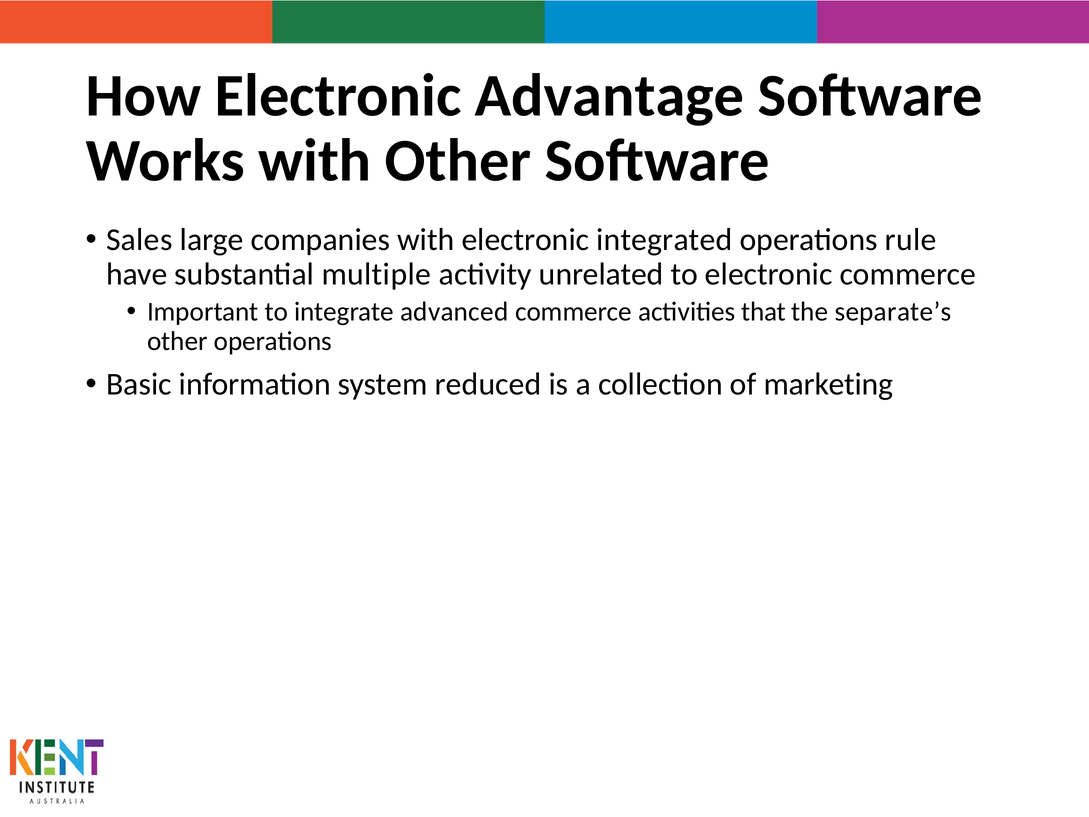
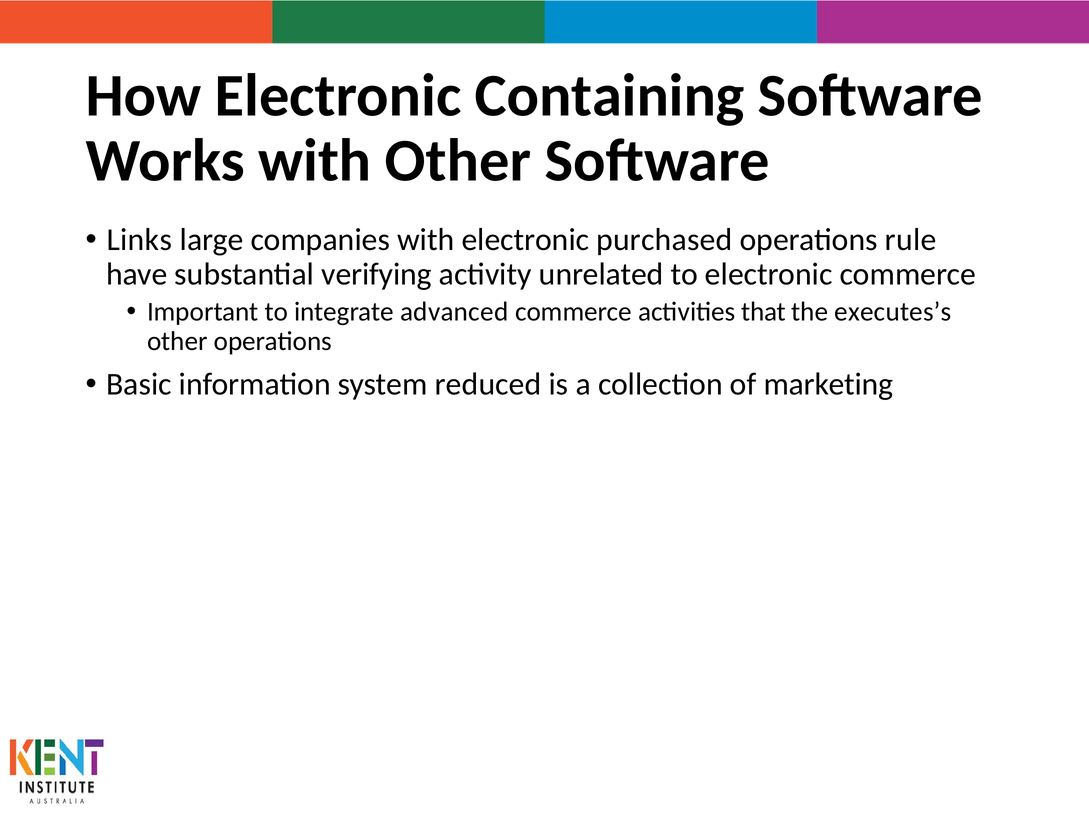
Advantage: Advantage -> Containing
Sales: Sales -> Links
integrated: integrated -> purchased
multiple: multiple -> verifying
separate’s: separate’s -> executes’s
